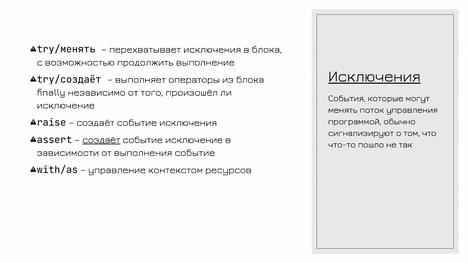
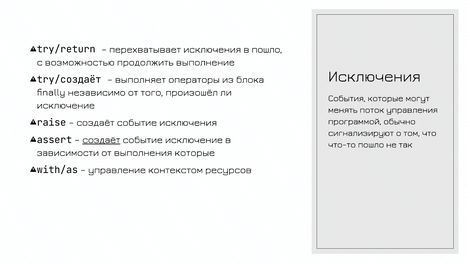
try/менять: try/менять -> try/return
в блока: блока -> пошло
Исключения at (374, 76) underline: present -> none
выполнения событие: событие -> которые
